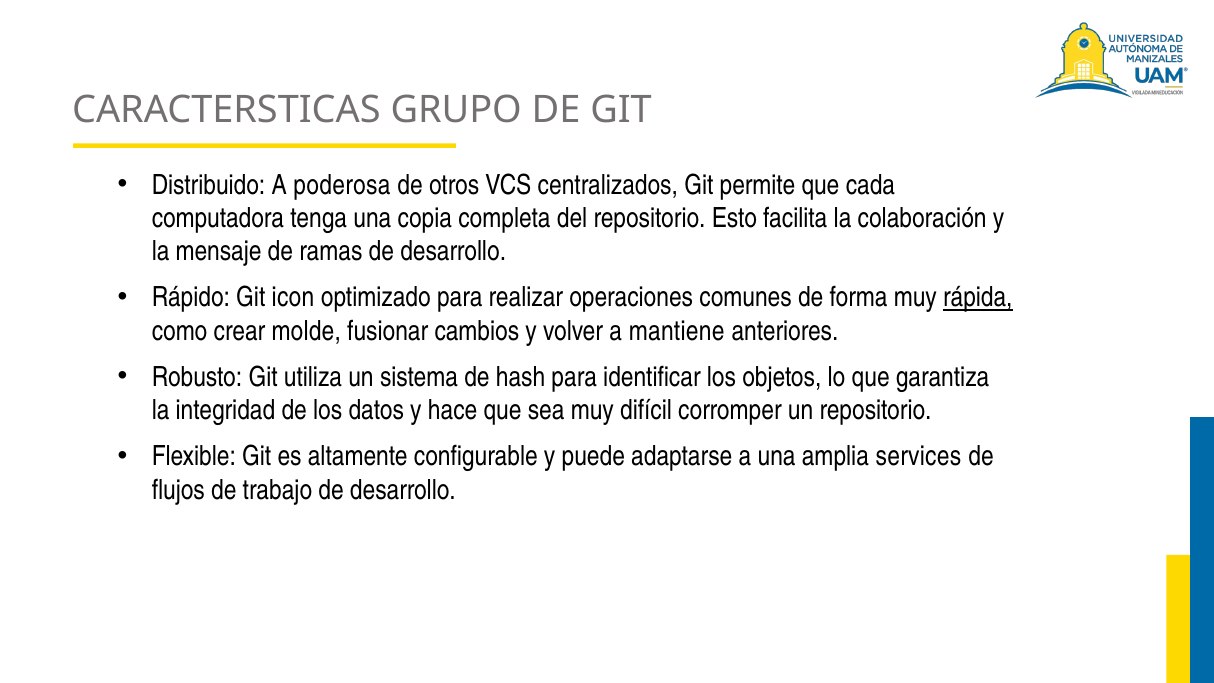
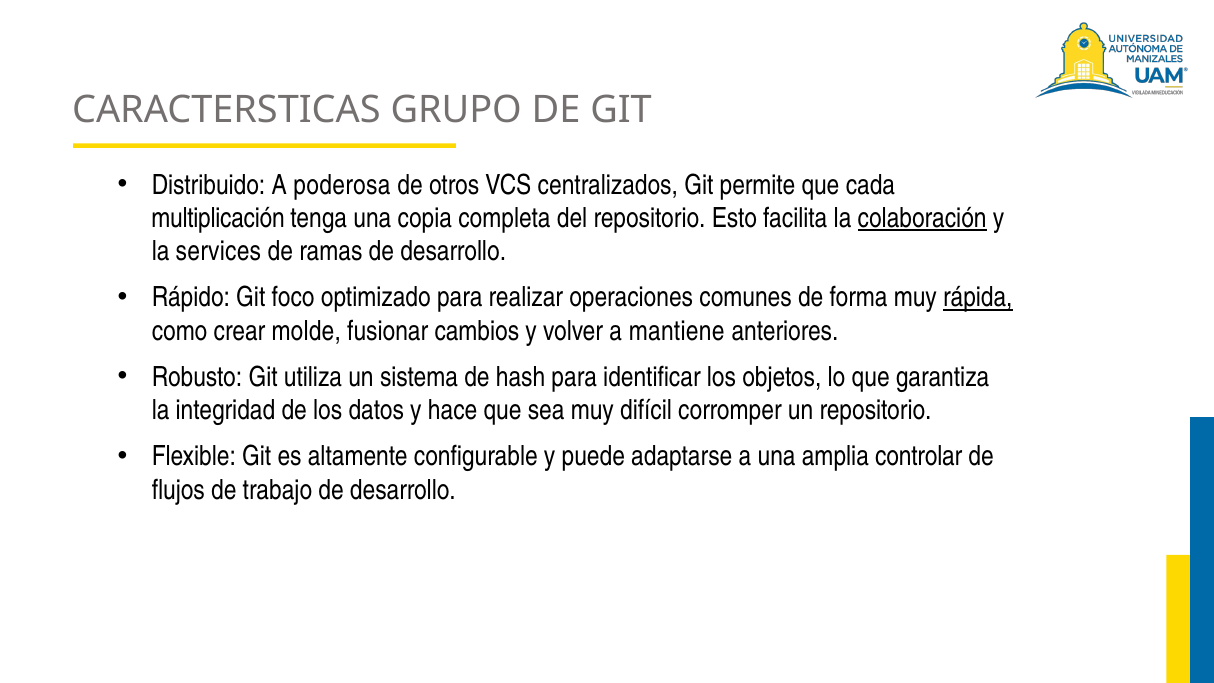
computadora: computadora -> multiplicación
colaboración underline: none -> present
mensaje: mensaje -> services
icon: icon -> foco
services: services -> controlar
